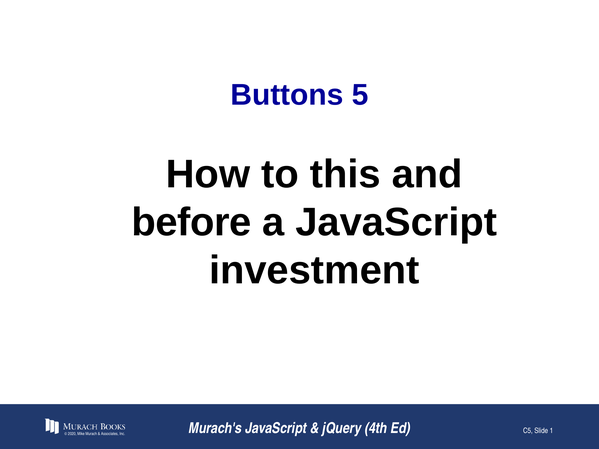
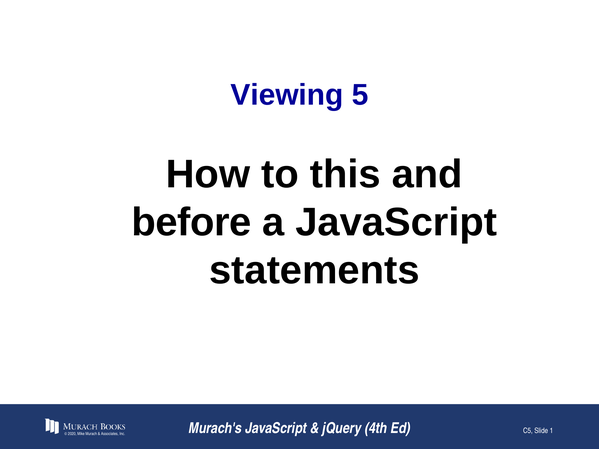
Buttons: Buttons -> Viewing
investment: investment -> statements
